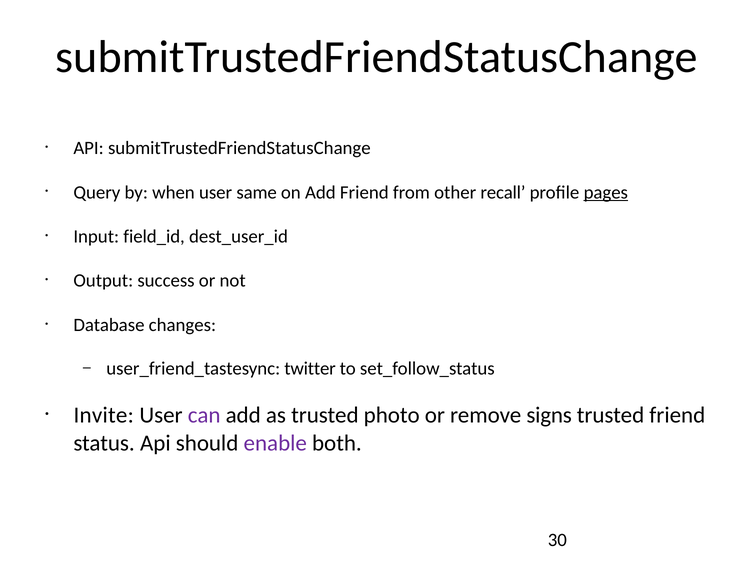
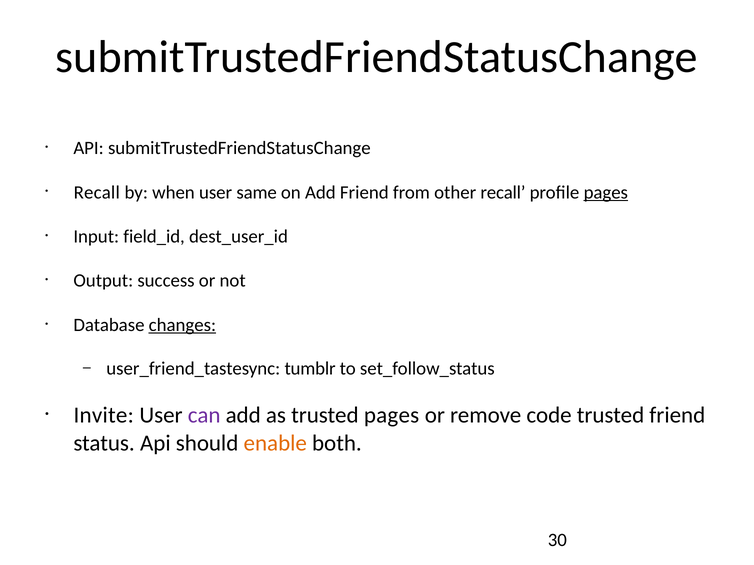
Query at (97, 192): Query -> Recall
changes underline: none -> present
twitter: twitter -> tumblr
trusted photo: photo -> pages
signs: signs -> code
enable colour: purple -> orange
